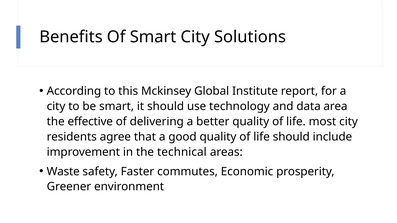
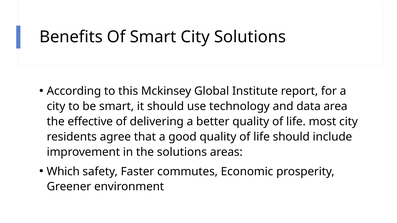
the technical: technical -> solutions
Waste: Waste -> Which
